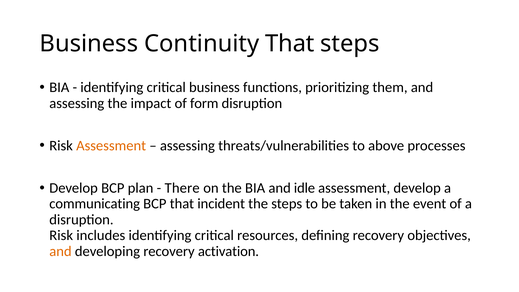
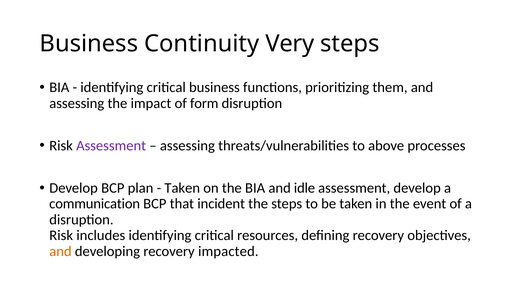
Continuity That: That -> Very
Assessment at (111, 146) colour: orange -> purple
There at (182, 188): There -> Taken
communicating: communicating -> communication
activation: activation -> impacted
